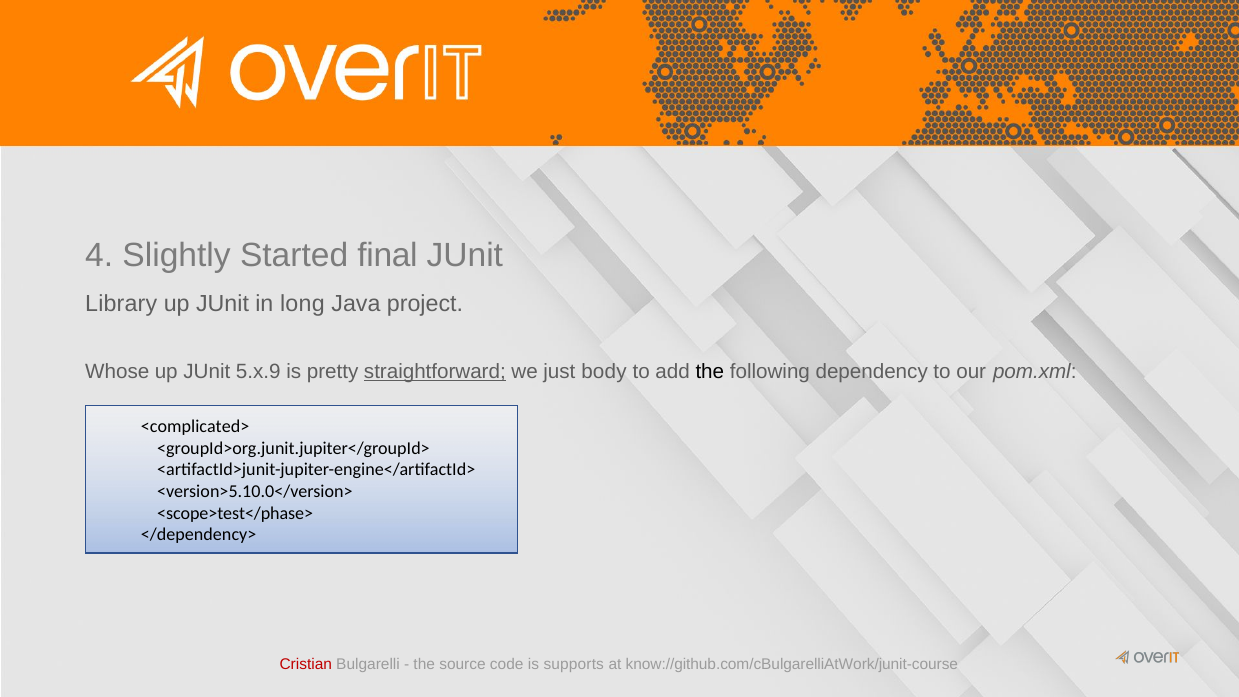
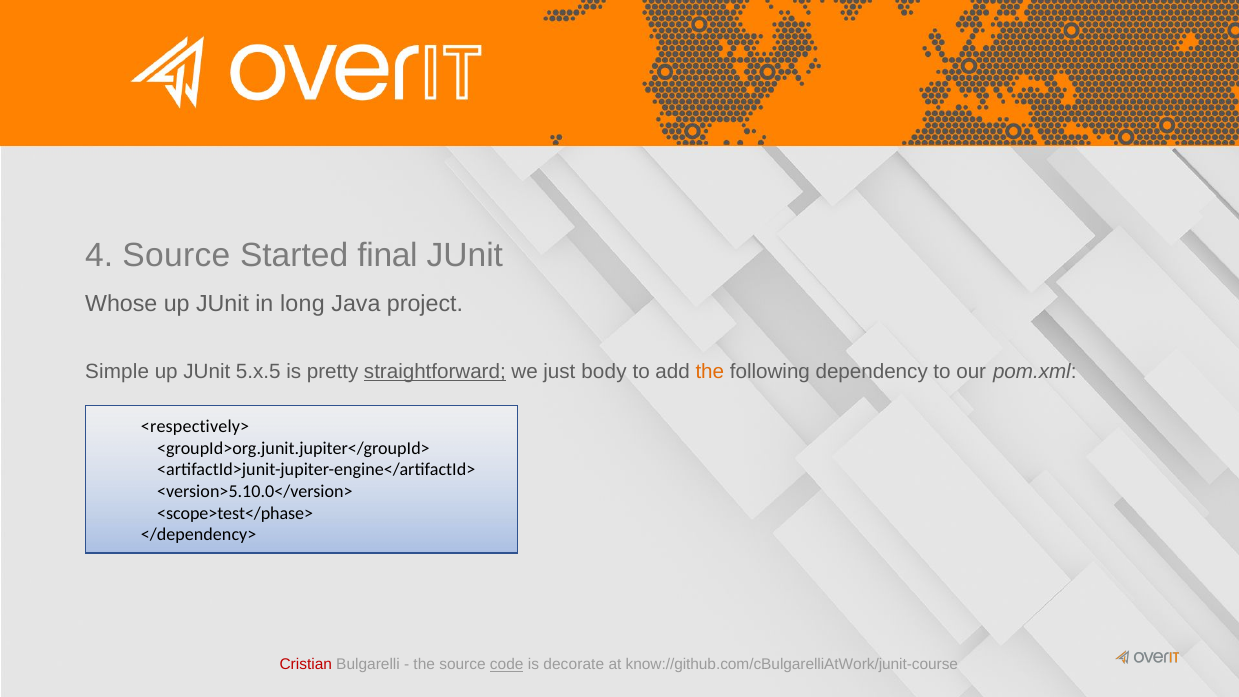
4 Slightly: Slightly -> Source
Library: Library -> Whose
Whose: Whose -> Simple
5.x.9: 5.x.9 -> 5.x.5
the at (710, 372) colour: black -> orange
<complicated>: <complicated> -> <respectively>
code underline: none -> present
supports: supports -> decorate
